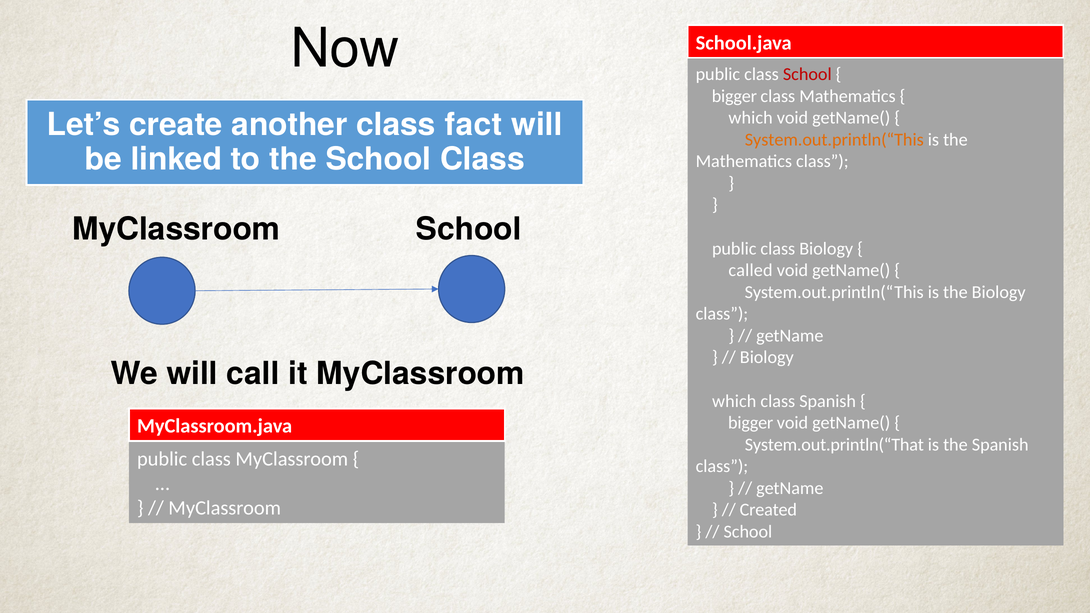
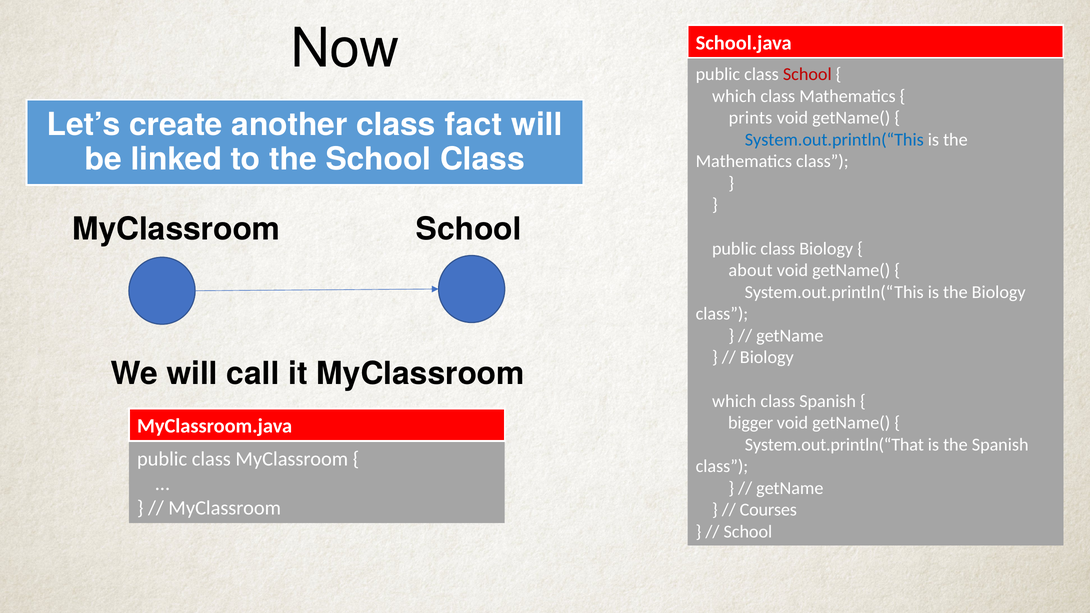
bigger at (734, 96): bigger -> which
which at (751, 118): which -> prints
System.out.println(“This at (834, 140) colour: orange -> blue
called: called -> about
Created: Created -> Courses
